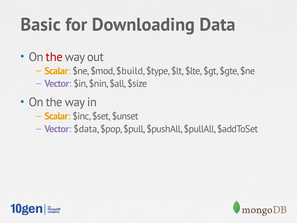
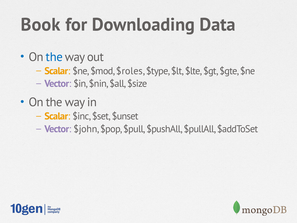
Basic: Basic -> Book
the at (54, 57) colour: red -> blue
$build: $build -> $roles
$data: $data -> $john
